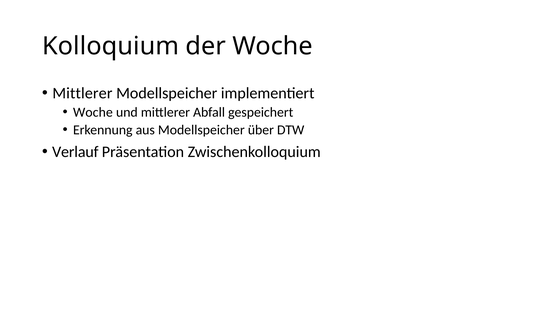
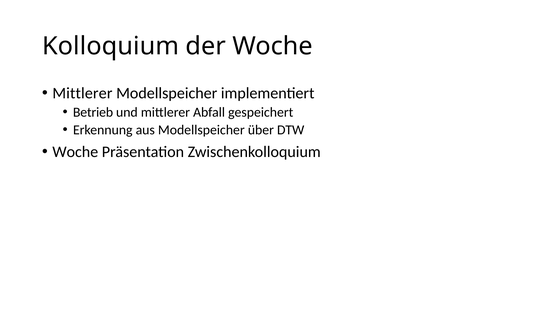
Woche at (93, 112): Woche -> Betrieb
Verlauf at (75, 152): Verlauf -> Woche
